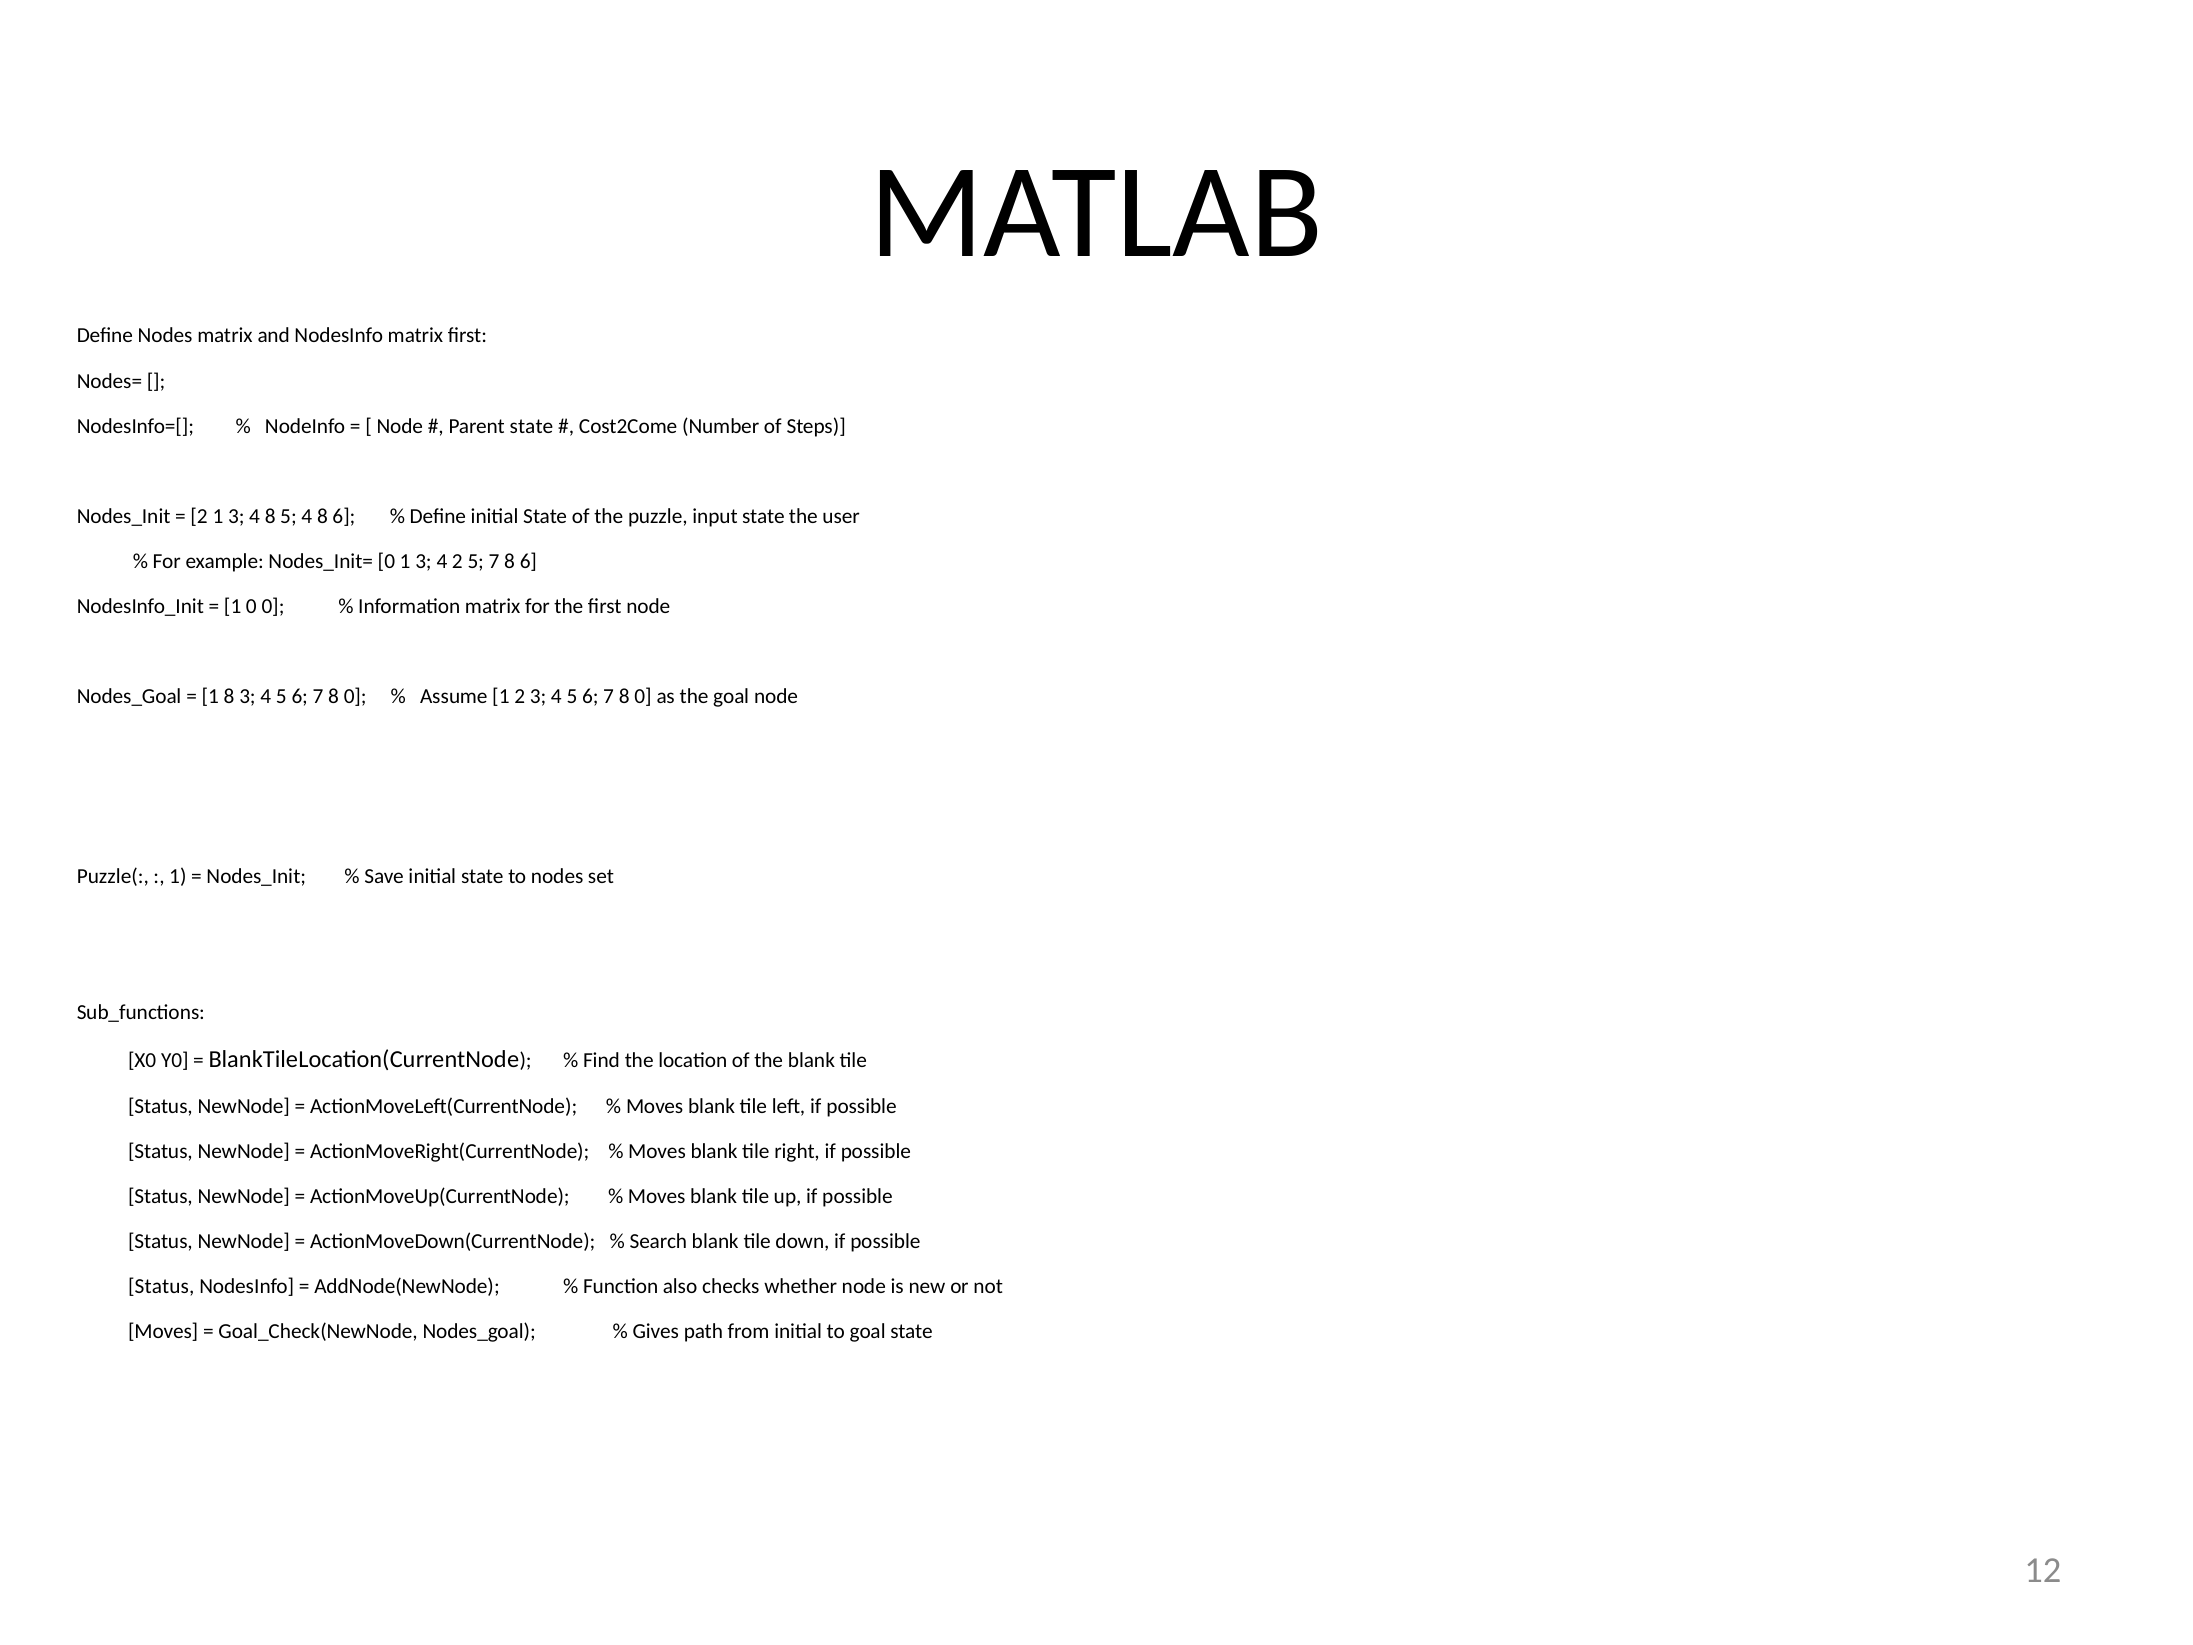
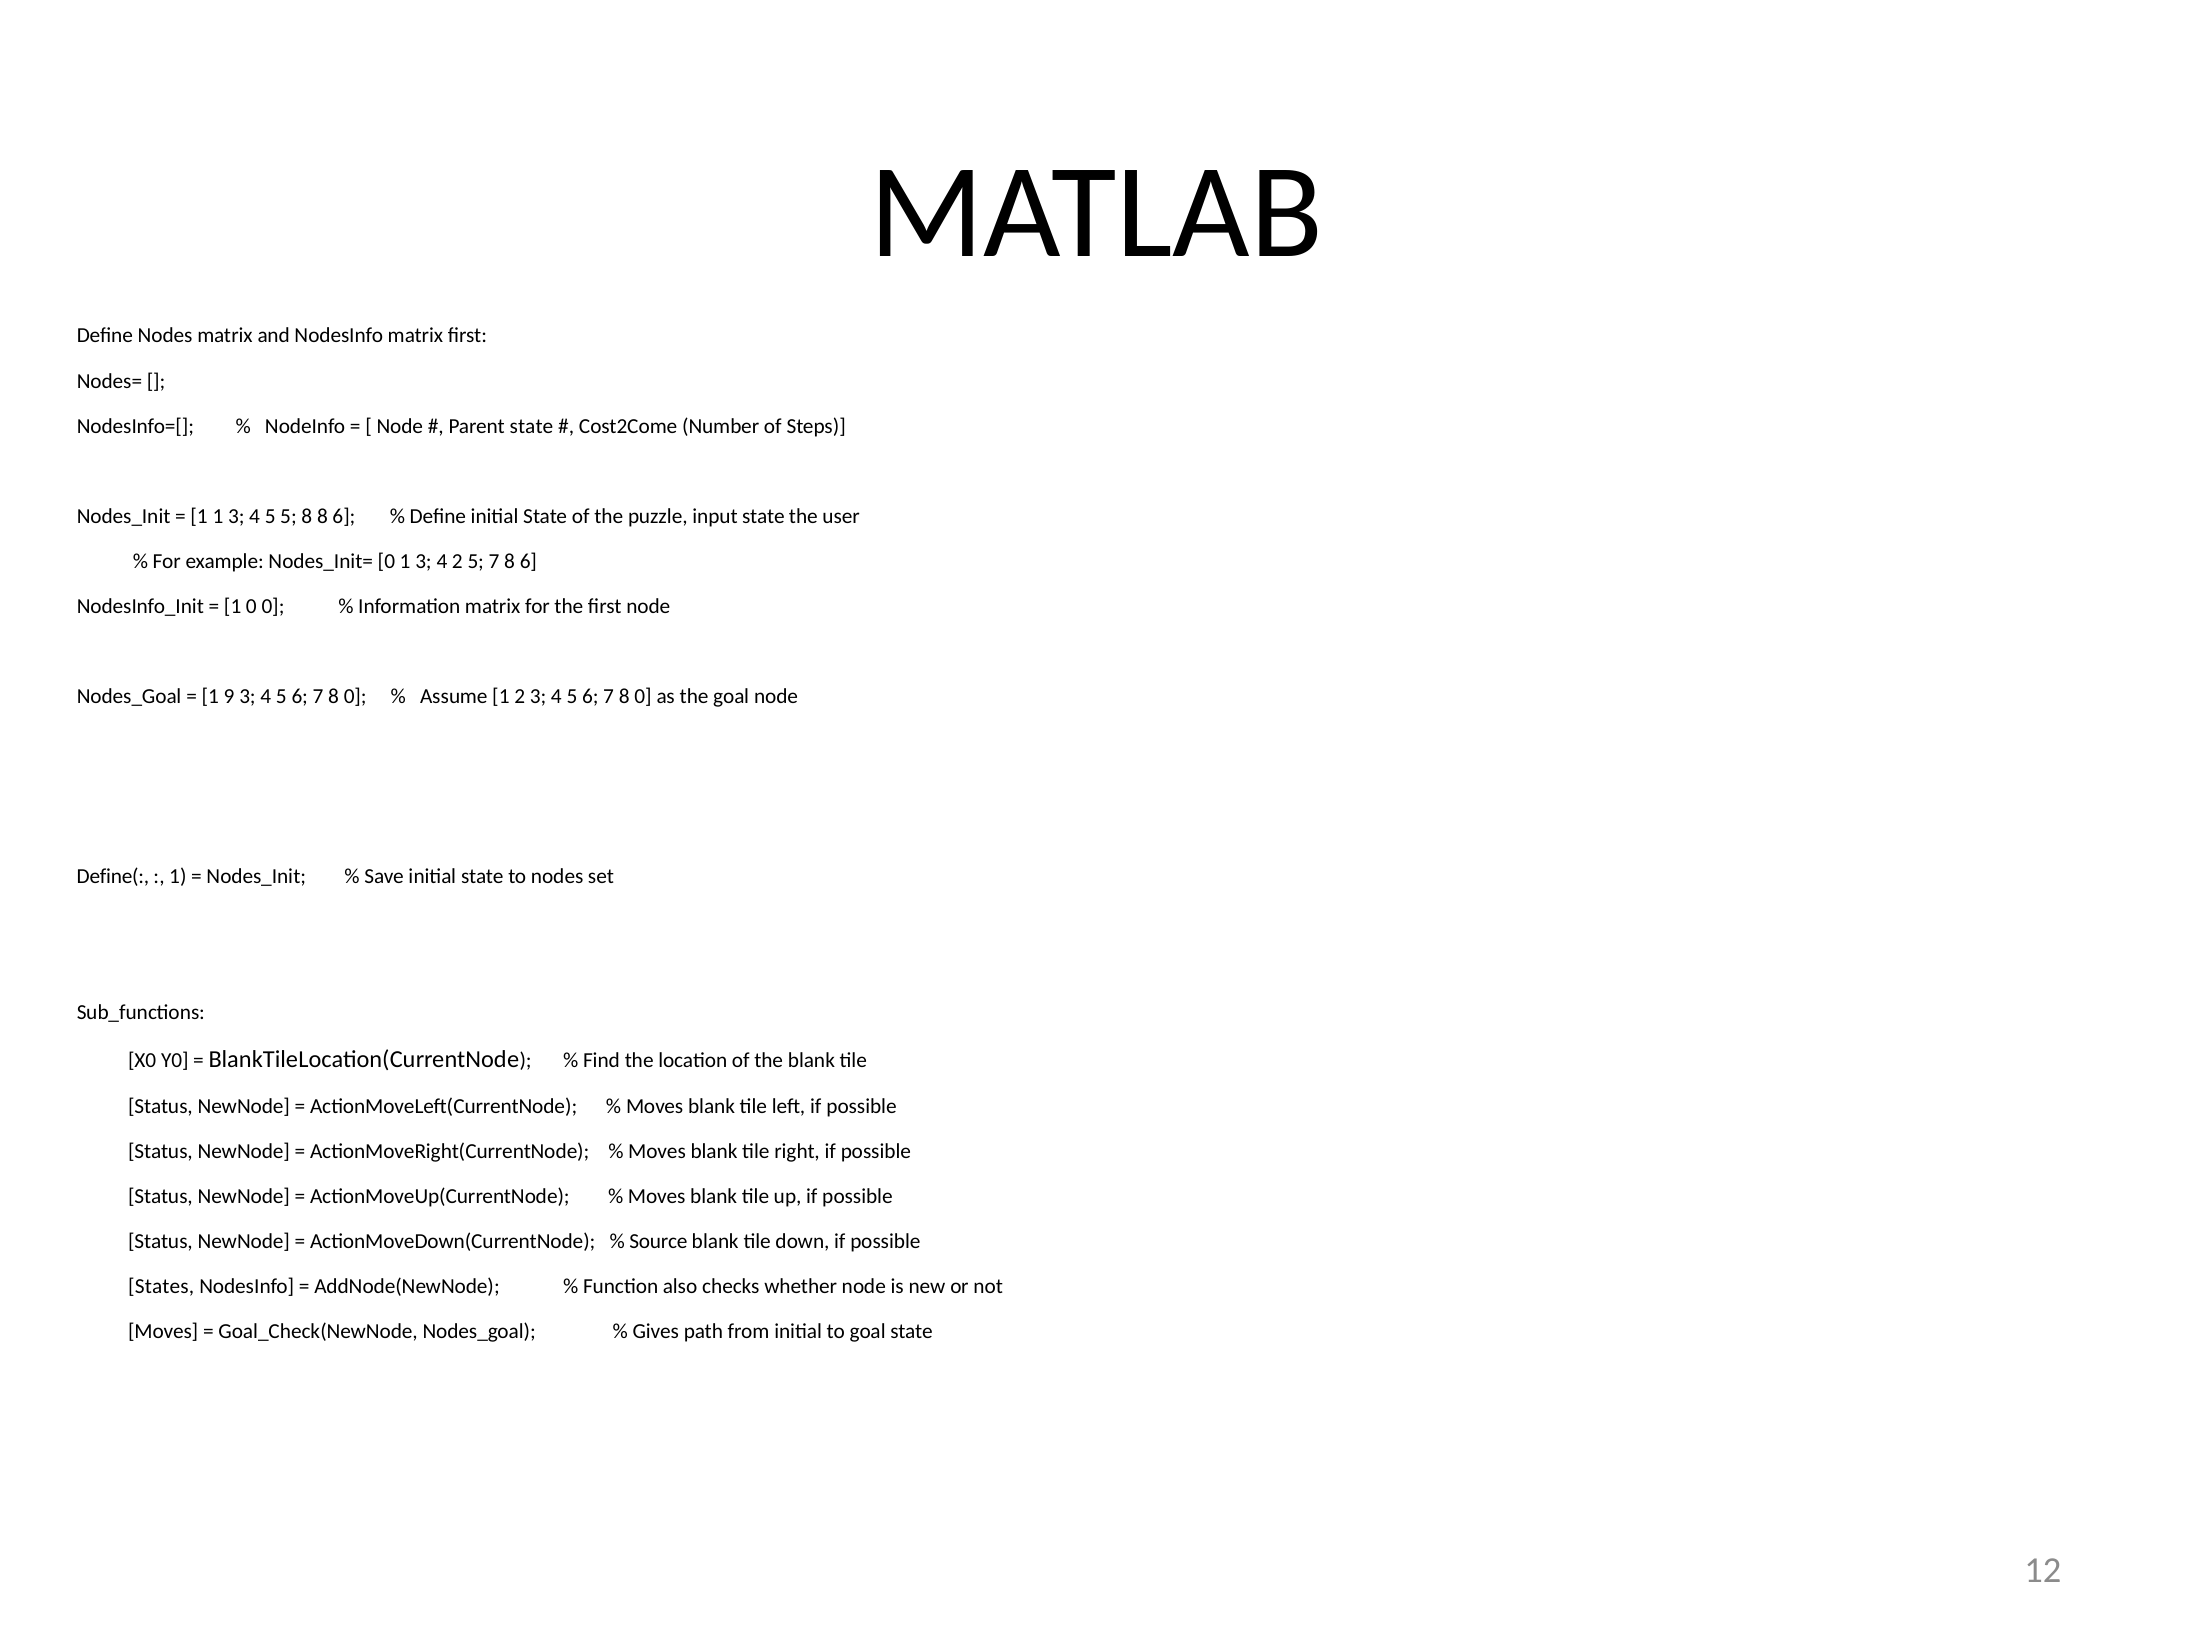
2 at (199, 516): 2 -> 1
1 3 4 8: 8 -> 5
5 4: 4 -> 8
1 8: 8 -> 9
Puzzle(: Puzzle( -> Define(
Search: Search -> Source
Status at (161, 1287): Status -> States
